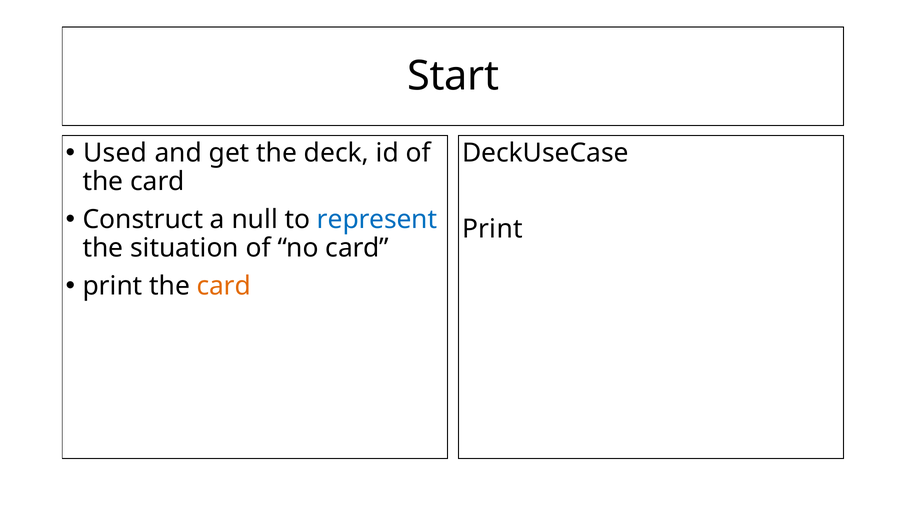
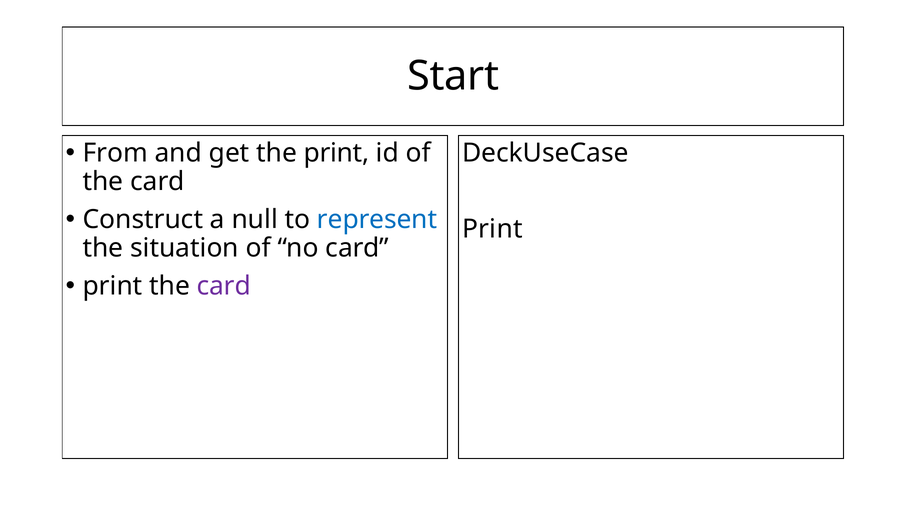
Used: Used -> From
the deck: deck -> print
card at (224, 286) colour: orange -> purple
